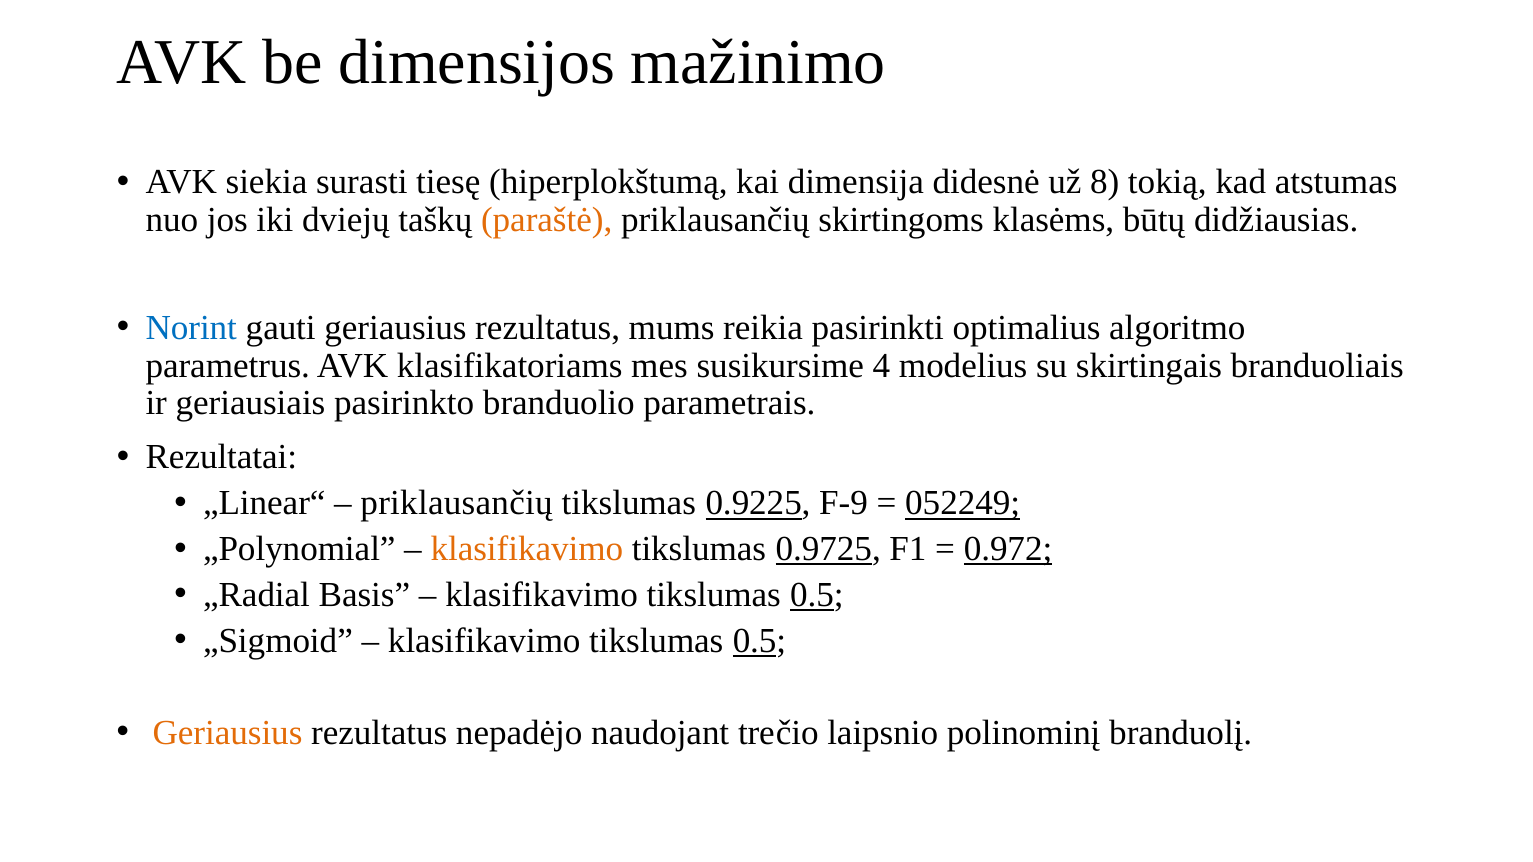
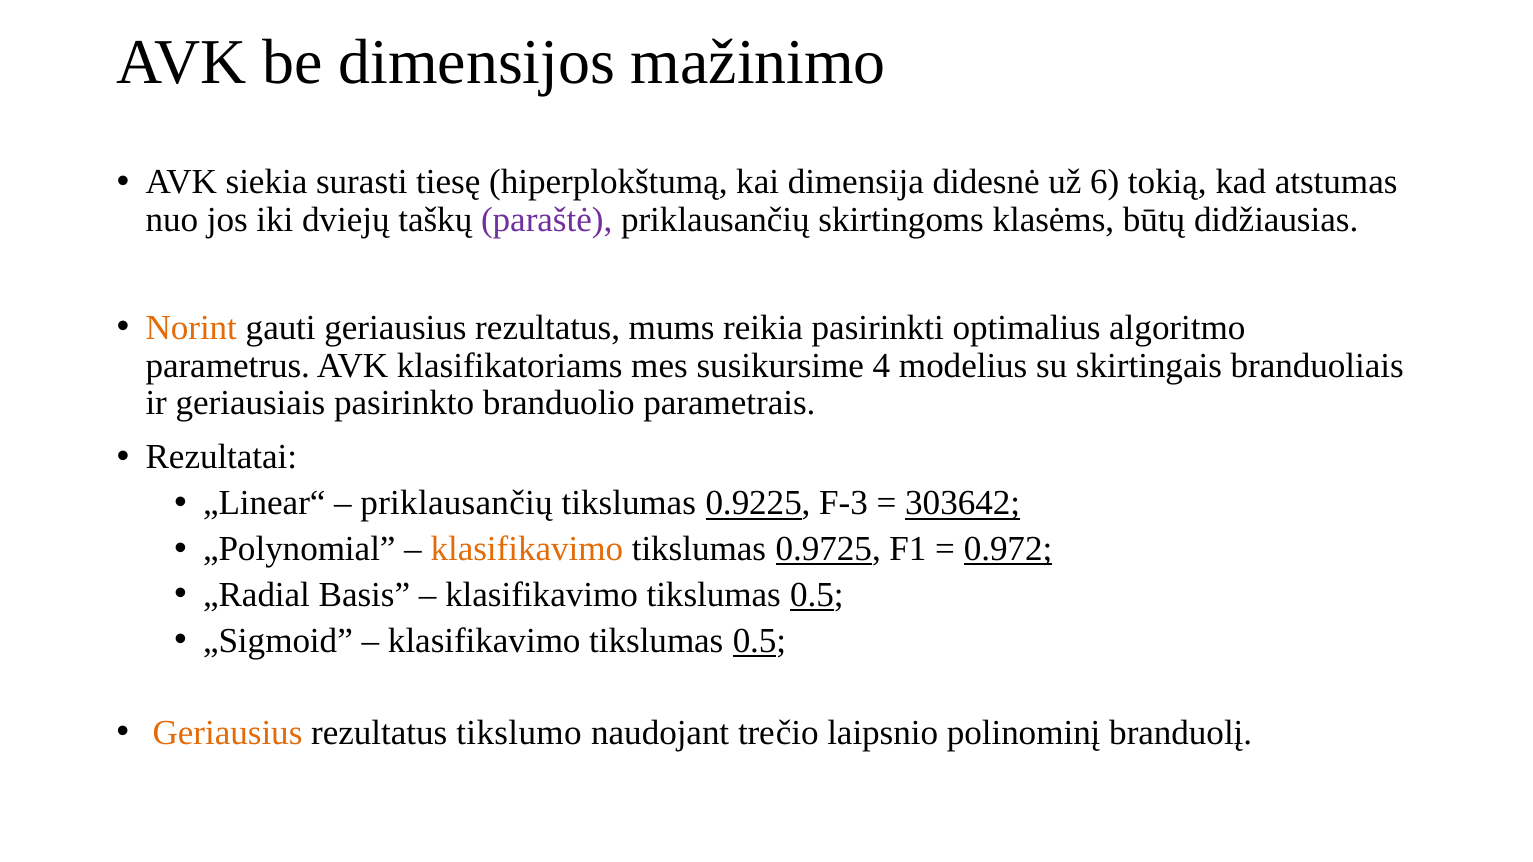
8: 8 -> 6
paraštė colour: orange -> purple
Norint colour: blue -> orange
F-9: F-9 -> F-3
052249: 052249 -> 303642
nepadėjo: nepadėjo -> tikslumo
